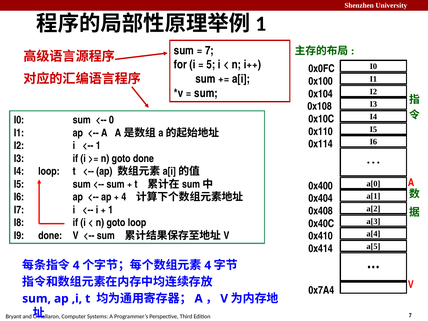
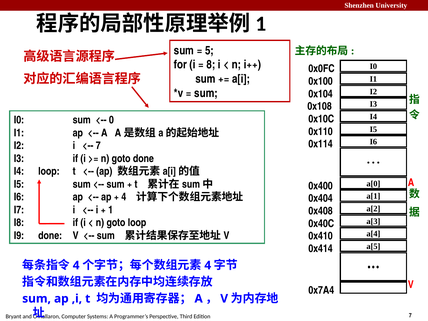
7 at (209, 50): 7 -> 5
5: 5 -> 8
1 at (98, 146): 1 -> 7
